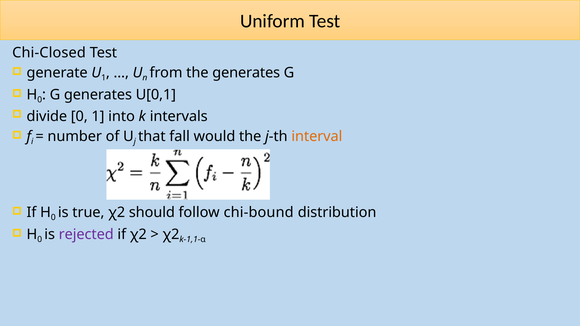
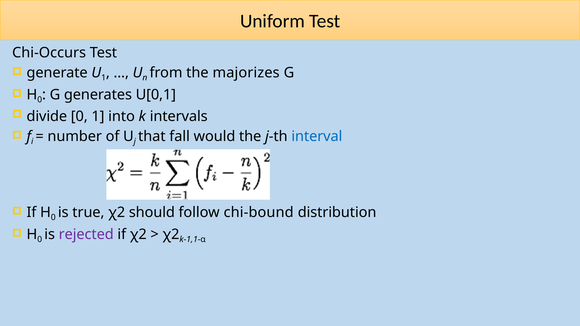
Chi-Closed: Chi-Closed -> Chi-Occurs
the generates: generates -> majorizes
interval colour: orange -> blue
